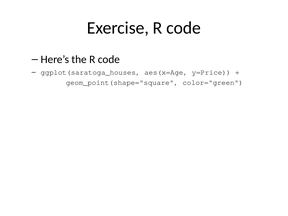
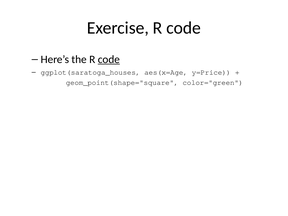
code at (109, 59) underline: none -> present
